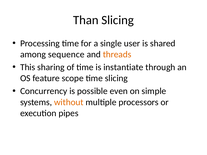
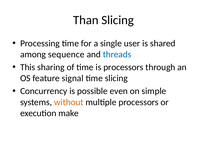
threads colour: orange -> blue
is instantiate: instantiate -> processors
scope: scope -> signal
pipes: pipes -> make
